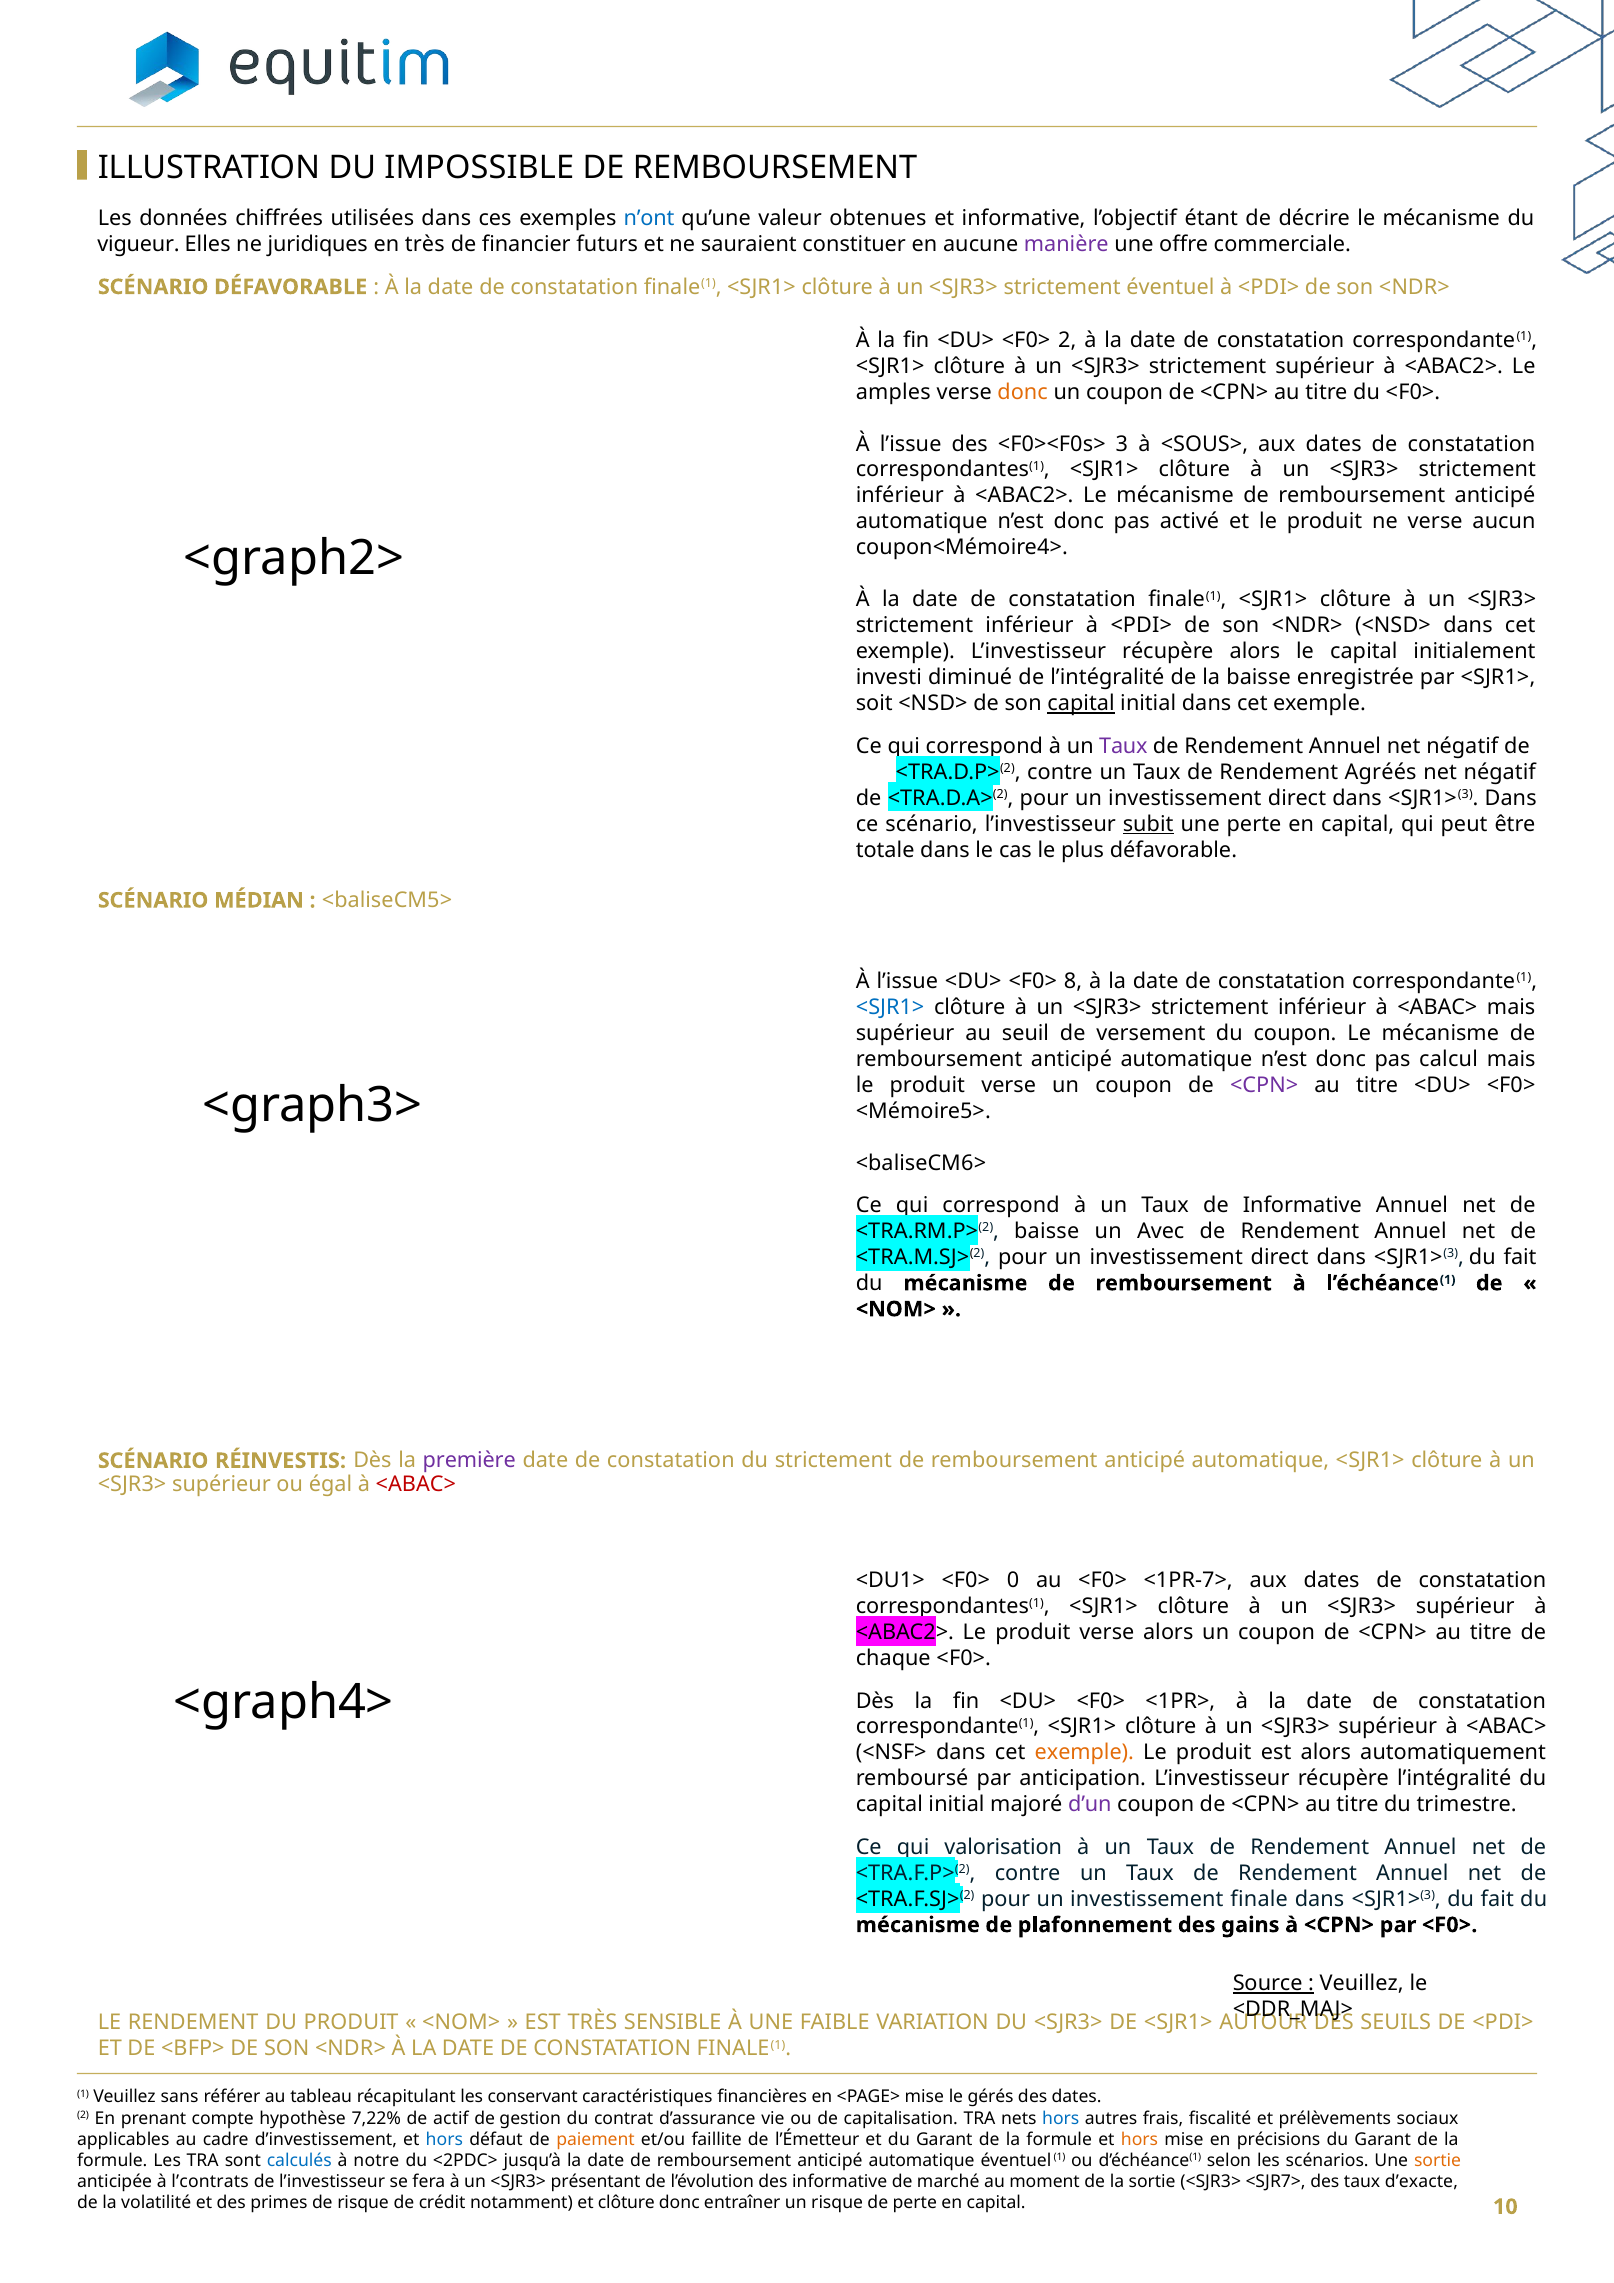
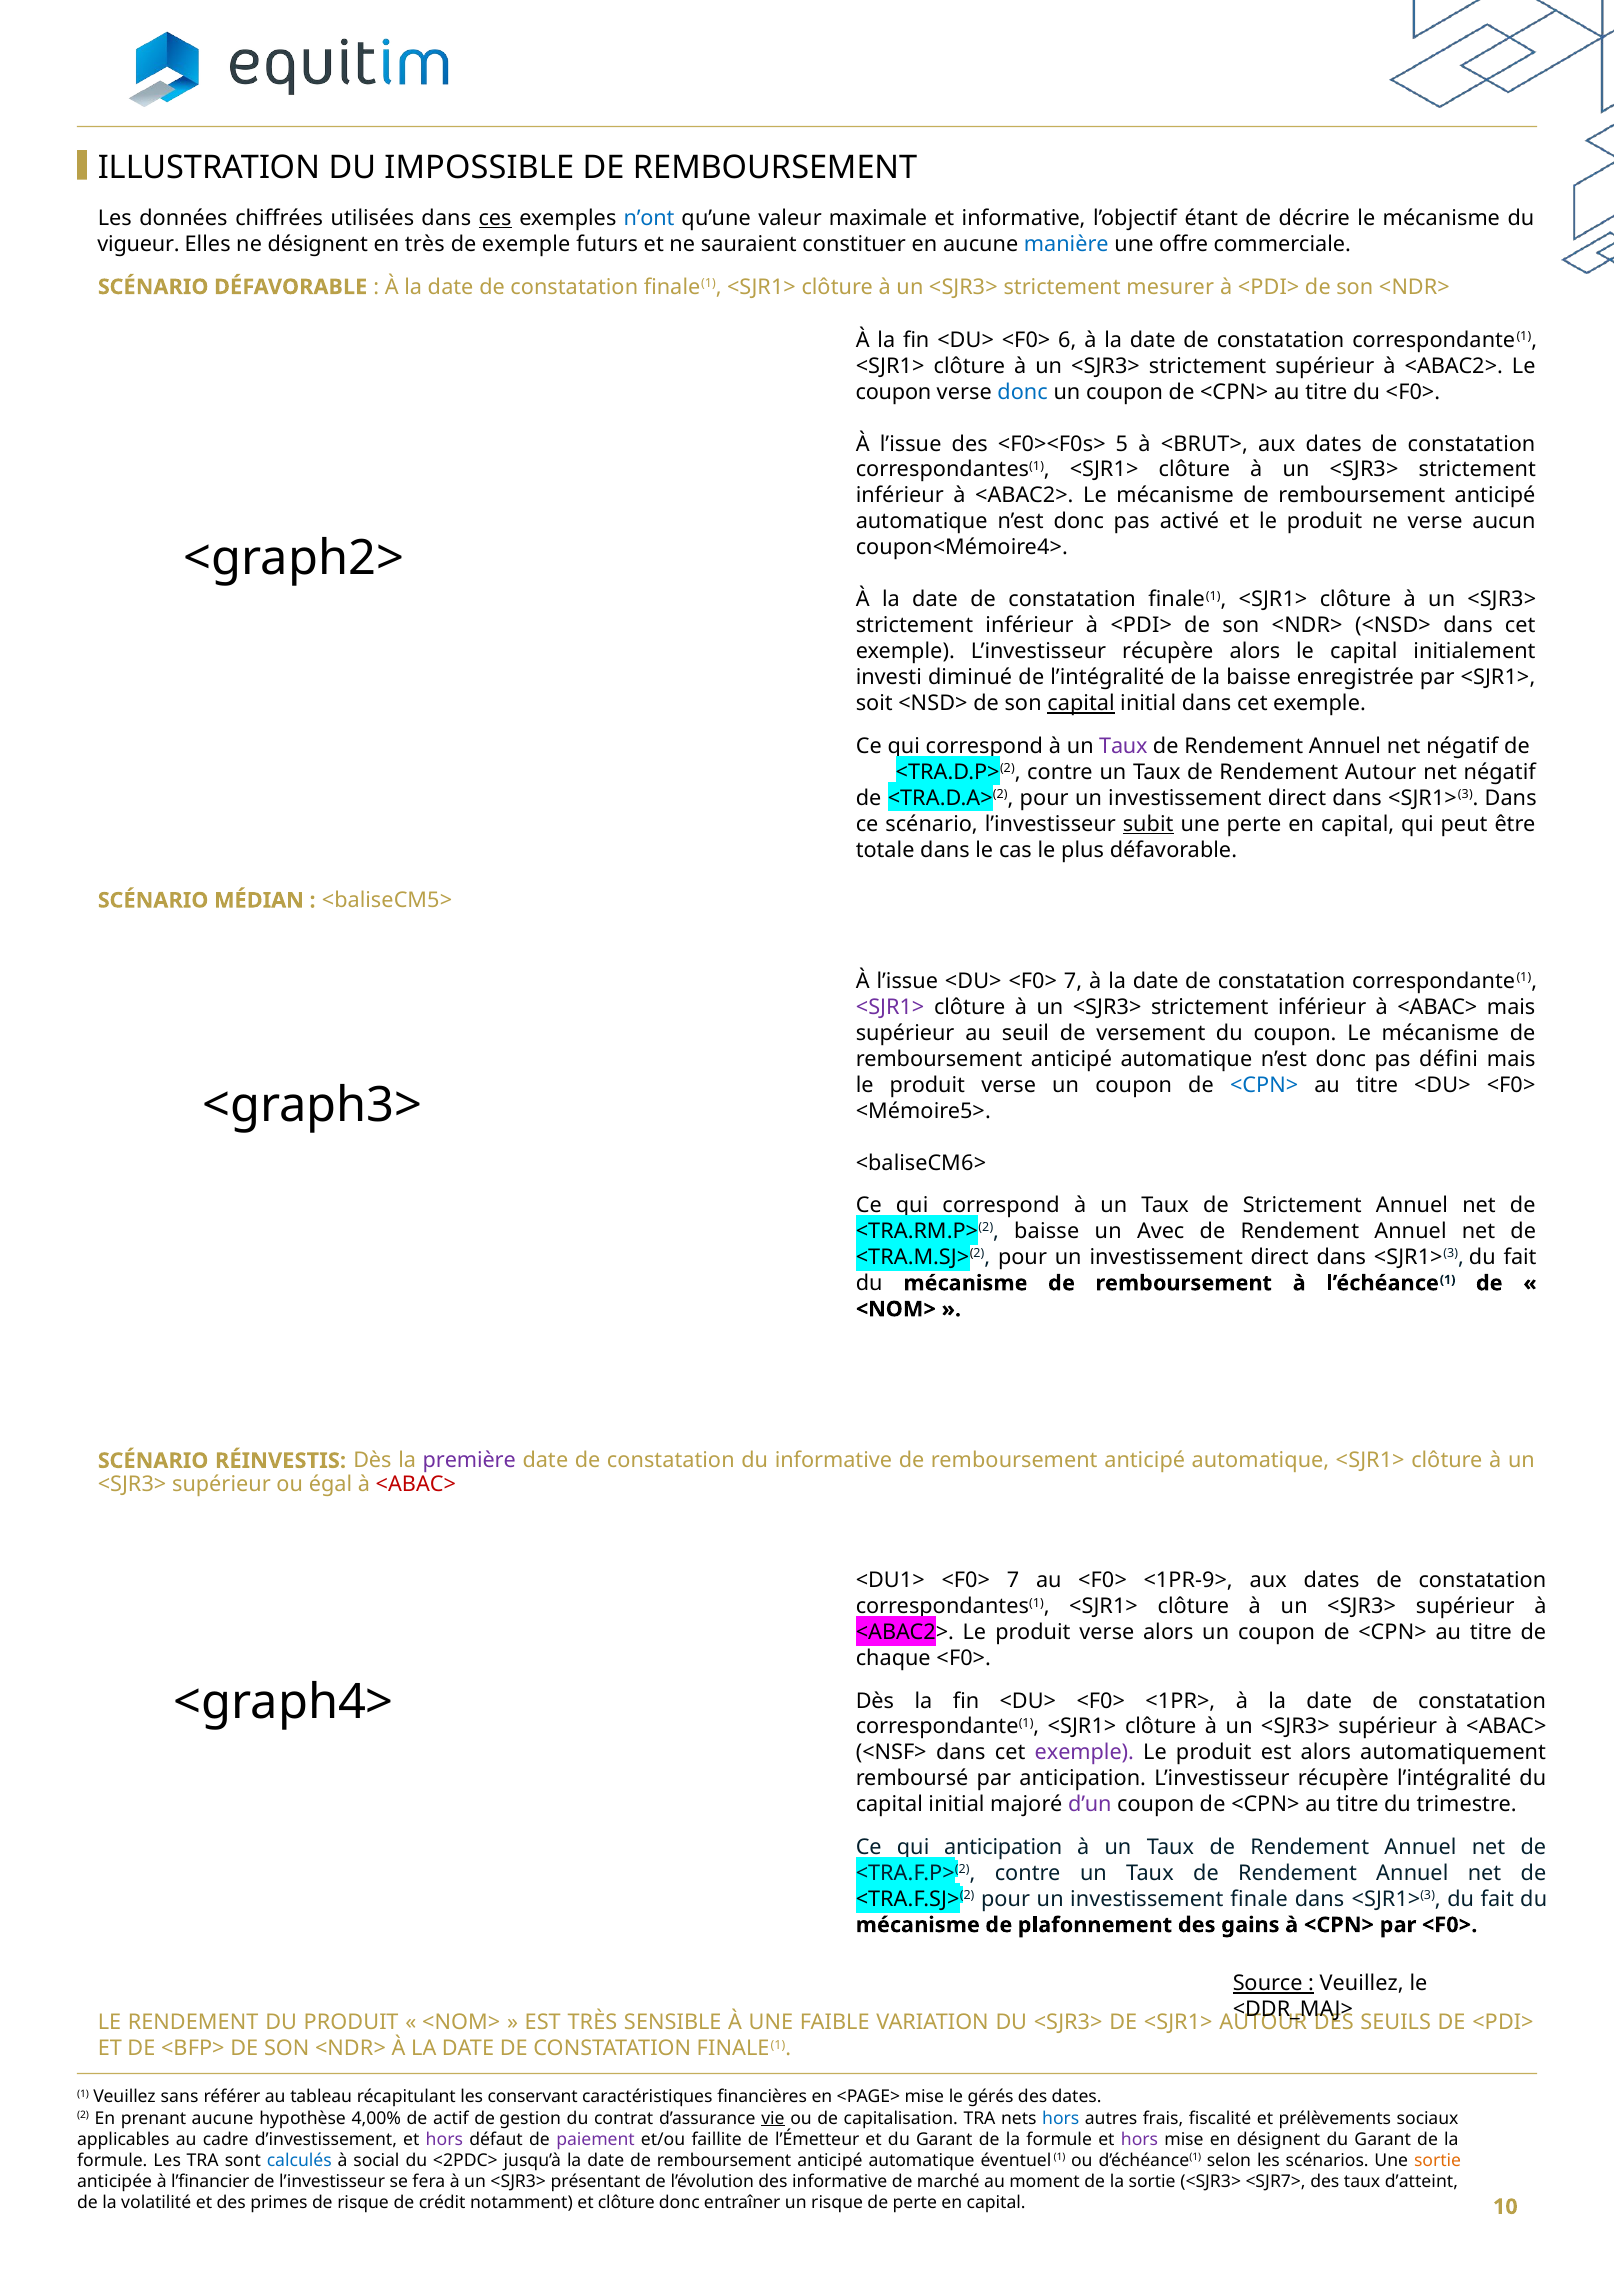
ces underline: none -> present
obtenues: obtenues -> maximale
ne juridiques: juridiques -> désignent
de financier: financier -> exemple
manière colour: purple -> blue
éventuel: éventuel -> mesurer
<F0> 2: 2 -> 6
amples at (893, 392): amples -> coupon
donc at (1023, 392) colour: orange -> blue
3: 3 -> 5
<SOUS>: <SOUS> -> <BRUT>
Rendement Agréés: Agréés -> Autour
<DU> <F0> 8: 8 -> 7
<SJR1> at (890, 1007) colour: blue -> purple
calcul: calcul -> défini
<CPN> at (1264, 1085) colour: purple -> blue
de Informative: Informative -> Strictement
du strictement: strictement -> informative
<DU1> <F0> 0: 0 -> 7
<1PR-7>: <1PR-7> -> <1PR-9>
exemple at (1084, 1753) colour: orange -> purple
valorisation at (1003, 1847): valorisation -> anticipation
prenant compte: compte -> aucune
7,22%: 7,22% -> 4,00%
vie underline: none -> present
hors at (444, 2139) colour: blue -> purple
paiement colour: orange -> purple
hors at (1139, 2139) colour: orange -> purple
en précisions: précisions -> désignent
notre: notre -> social
l’contrats: l’contrats -> l’financier
d’exacte: d’exacte -> d’atteint
